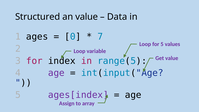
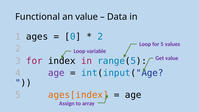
Structured: Structured -> Functional
7 at (100, 37): 7 -> 2
ages[index colour: purple -> orange
